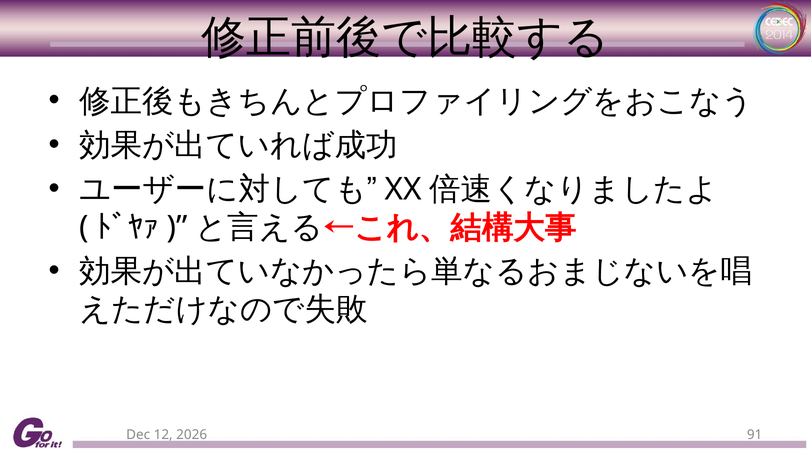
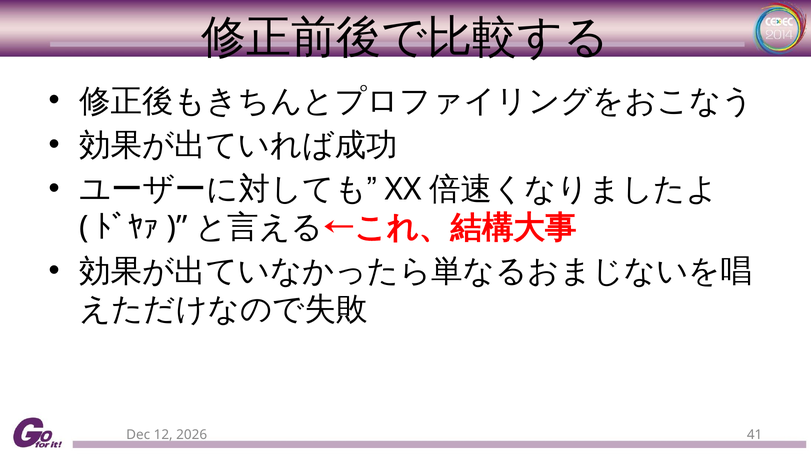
91: 91 -> 41
